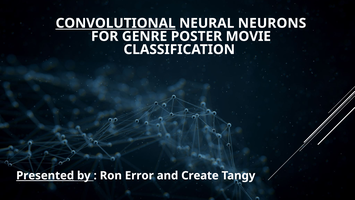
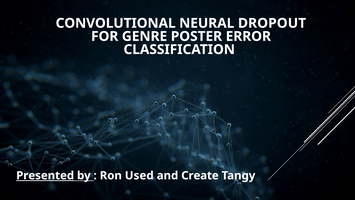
CONVOLUTIONAL underline: present -> none
NEURONS: NEURONS -> DROPOUT
MOVIE: MOVIE -> ERROR
Error: Error -> Used
